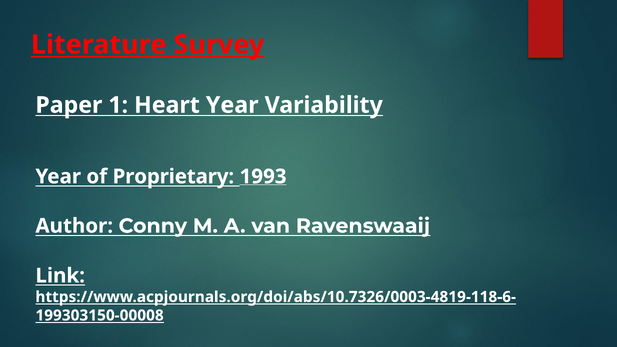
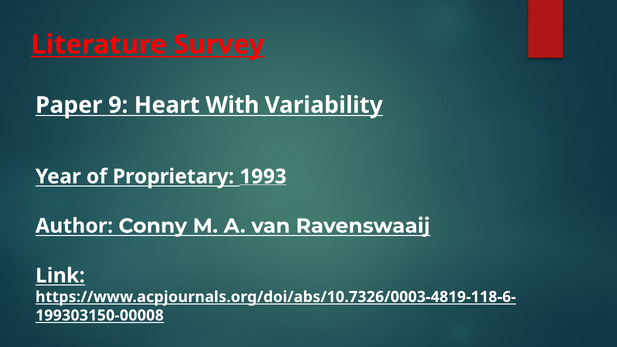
1: 1 -> 9
Heart Year: Year -> With
